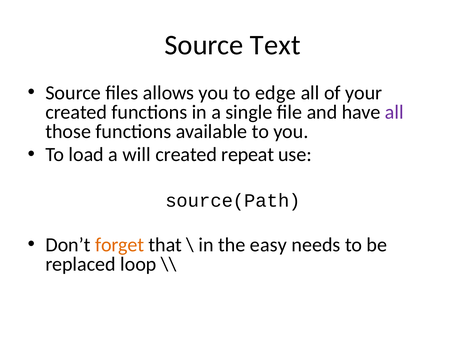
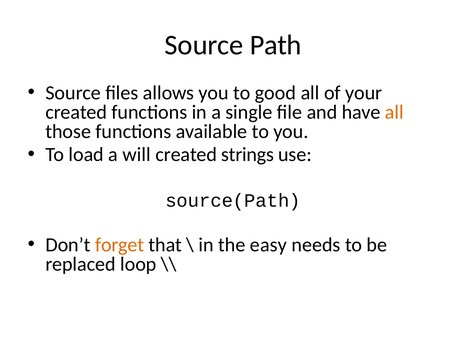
Text: Text -> Path
edge: edge -> good
all at (394, 112) colour: purple -> orange
repeat: repeat -> strings
